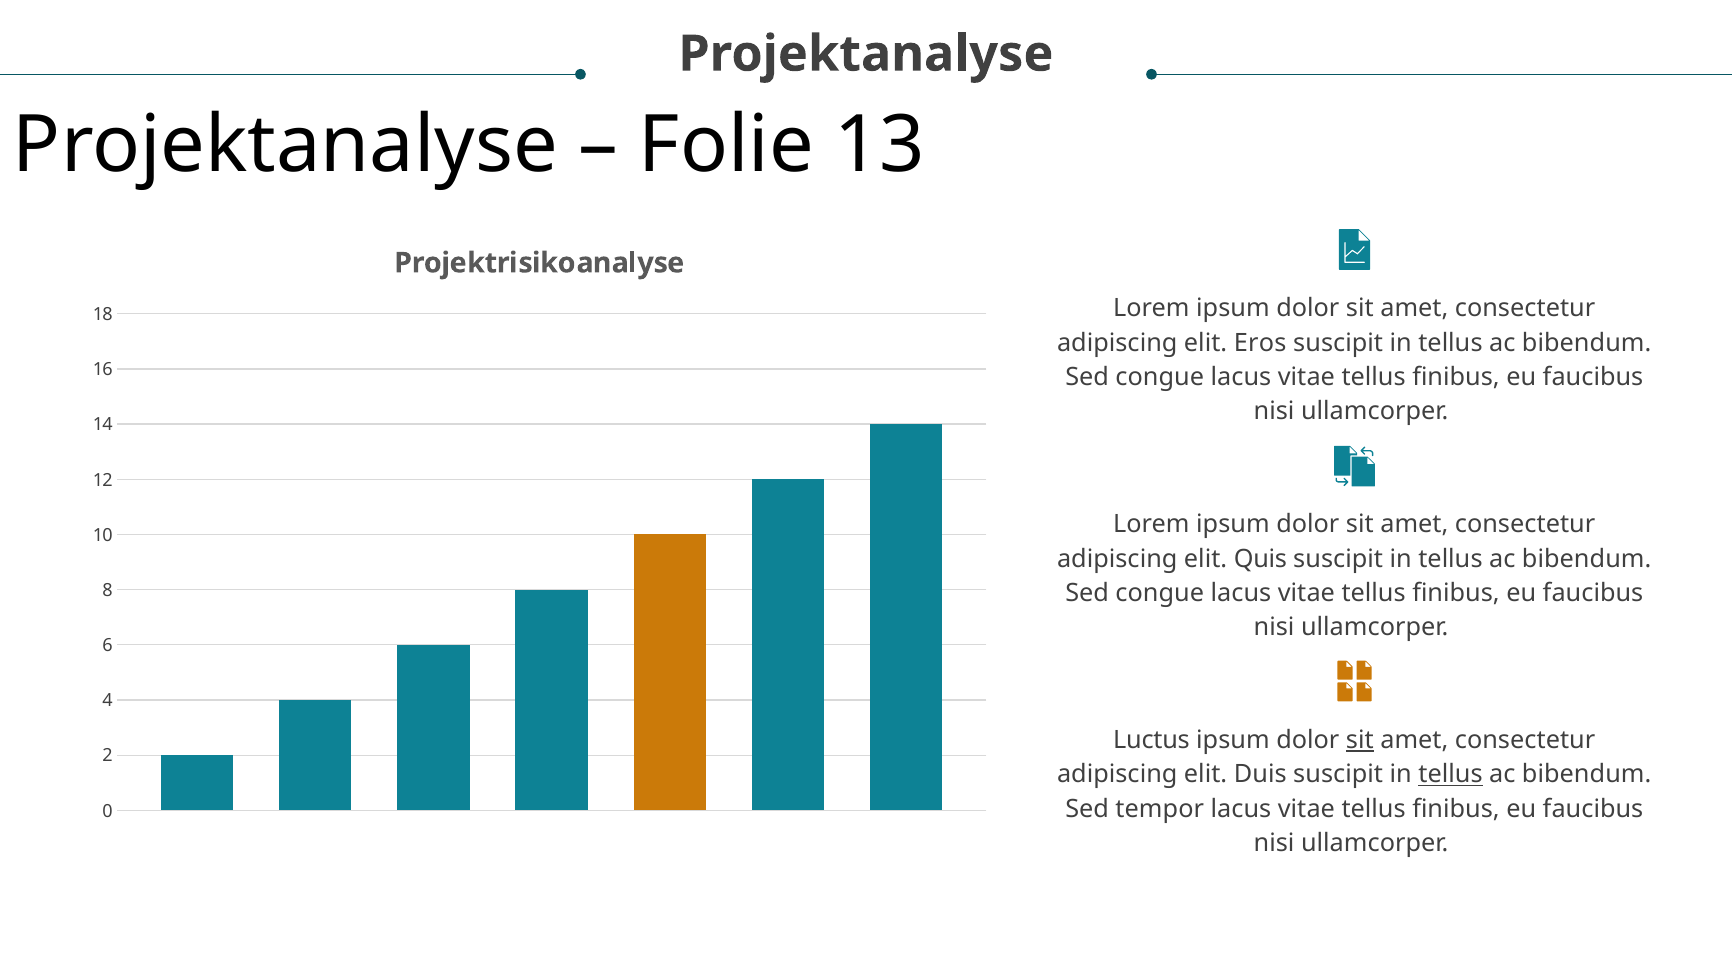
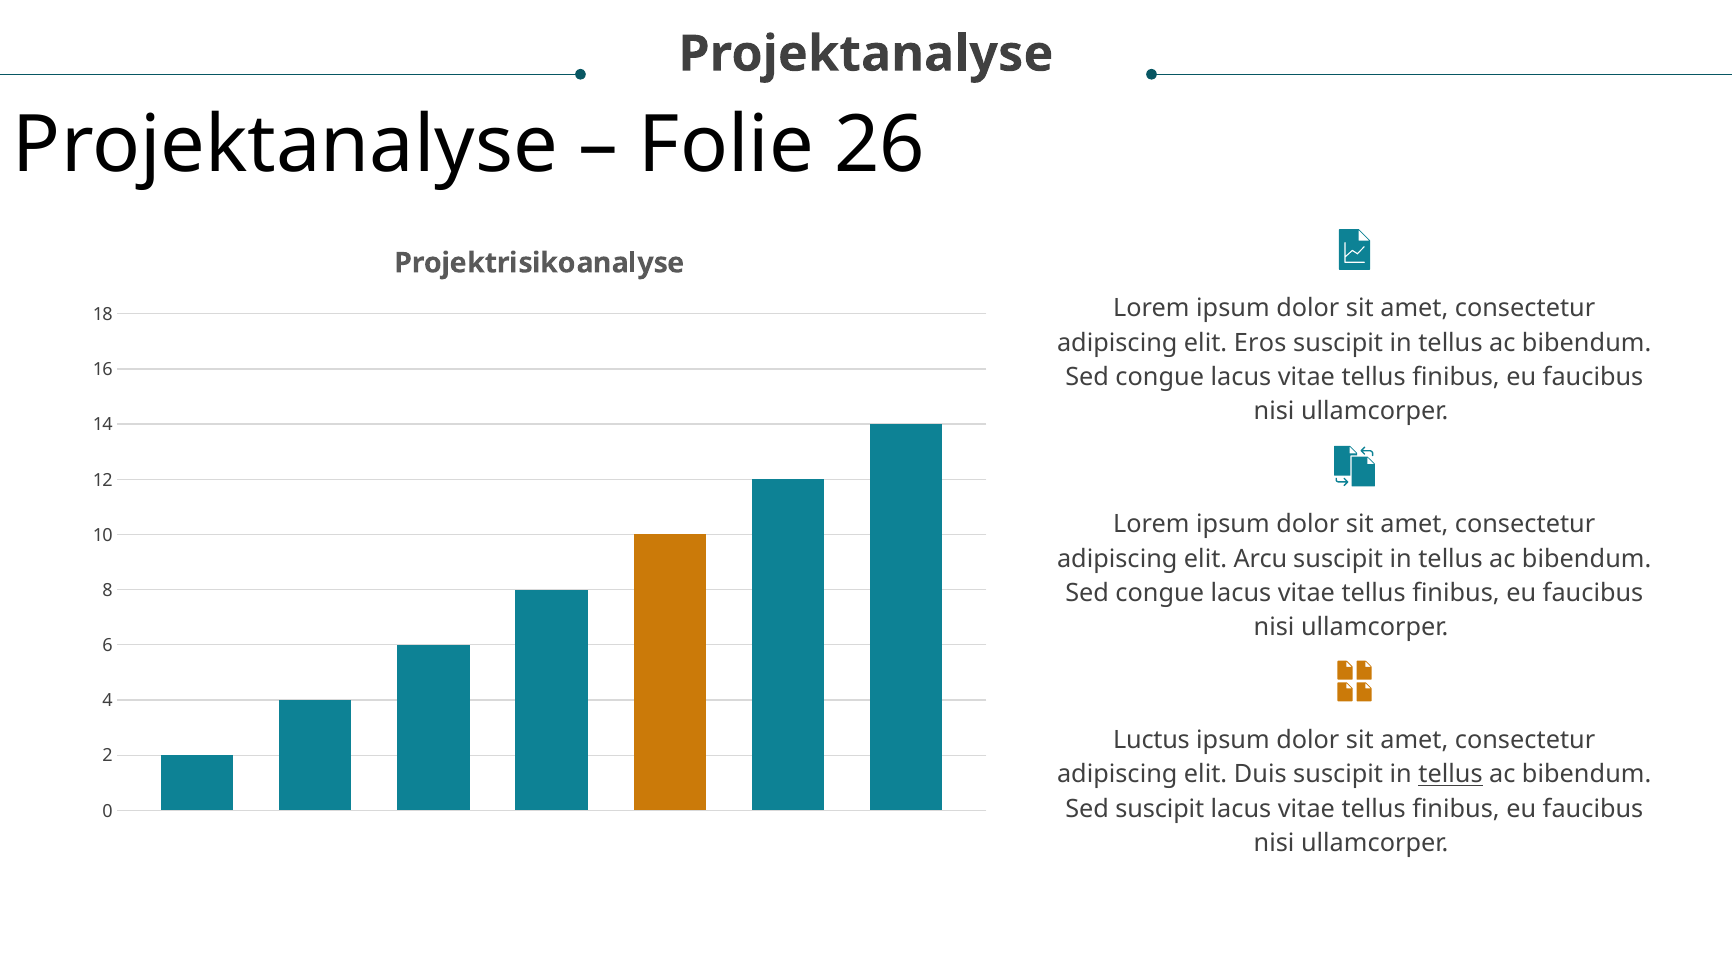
13: 13 -> 26
Quis: Quis -> Arcu
sit at (1360, 741) underline: present -> none
Sed tempor: tempor -> suscipit
